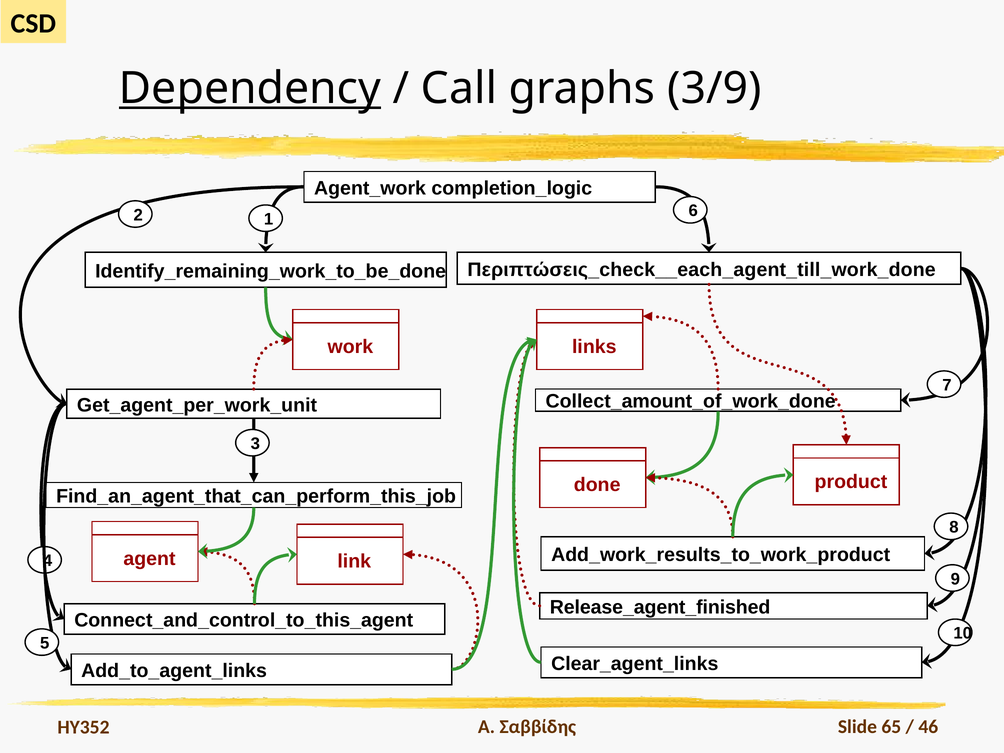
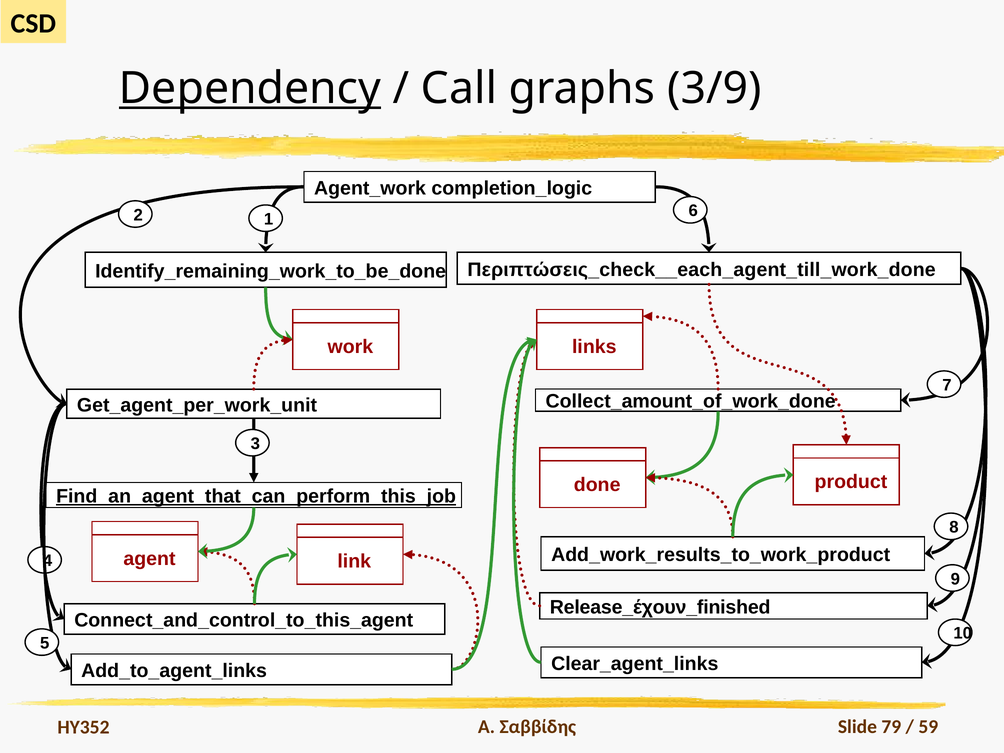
Find_an_agent_that_can_perform_this_job underline: none -> present
Release_agent_finished: Release_agent_finished -> Release_έχουν_finished
65: 65 -> 79
46: 46 -> 59
